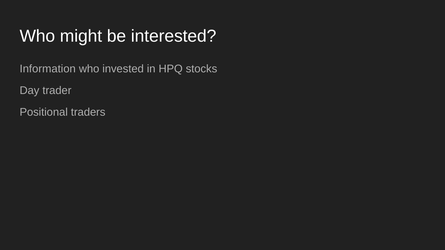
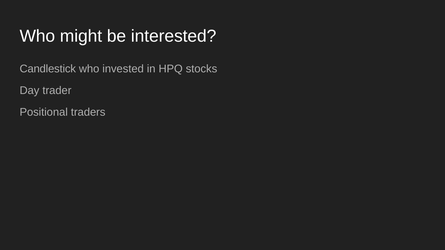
Information: Information -> Candlestick
